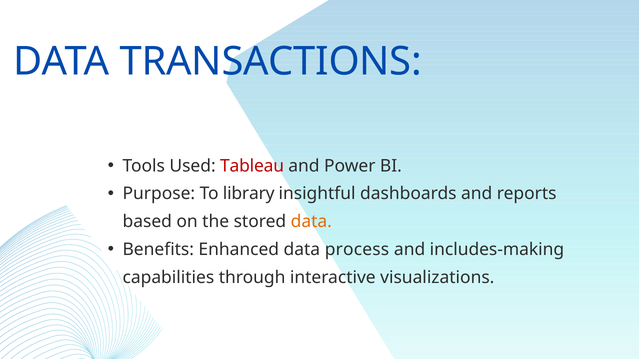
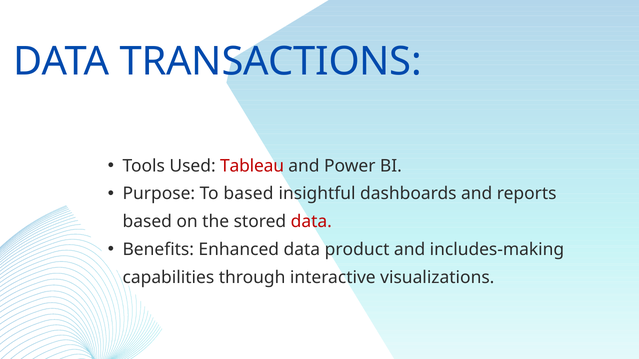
To library: library -> based
data at (311, 222) colour: orange -> red
process: process -> product
